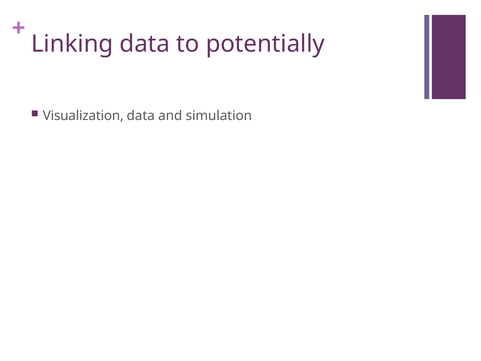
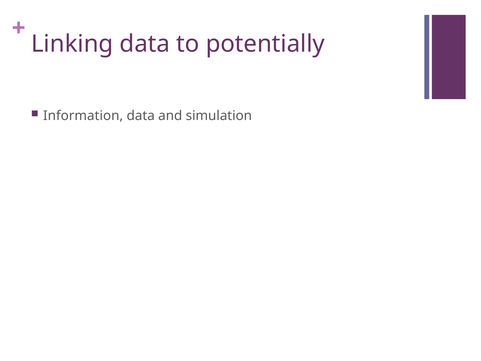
Visualization: Visualization -> Information
